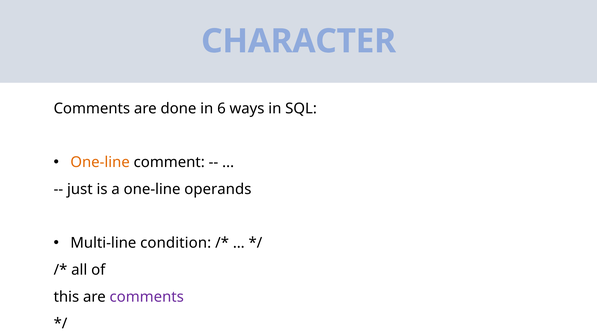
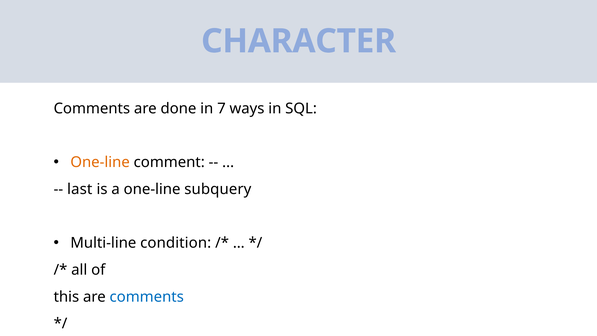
6: 6 -> 7
just: just -> last
operands: operands -> subquery
comments at (147, 297) colour: purple -> blue
